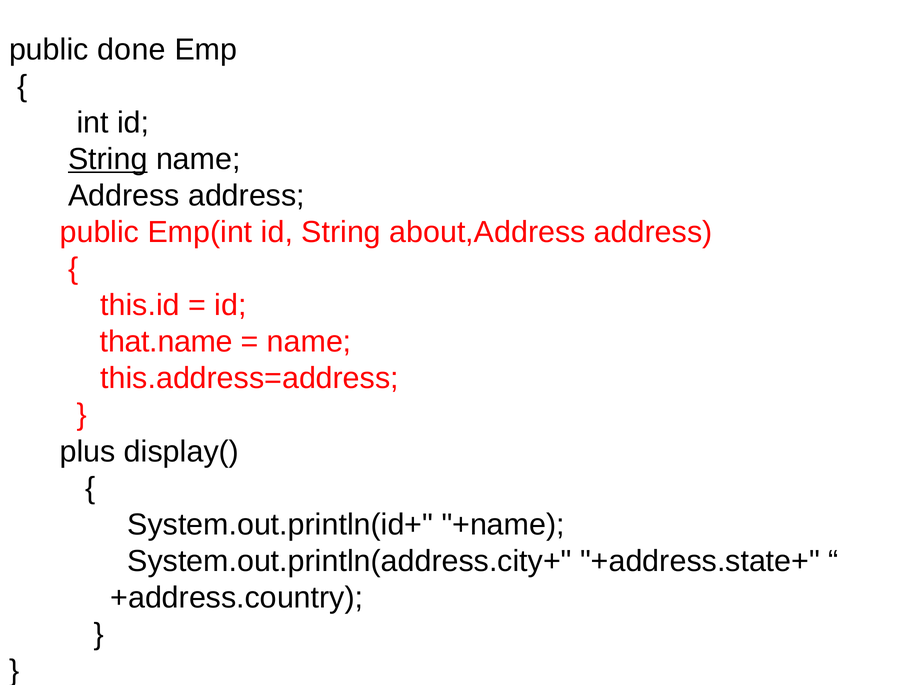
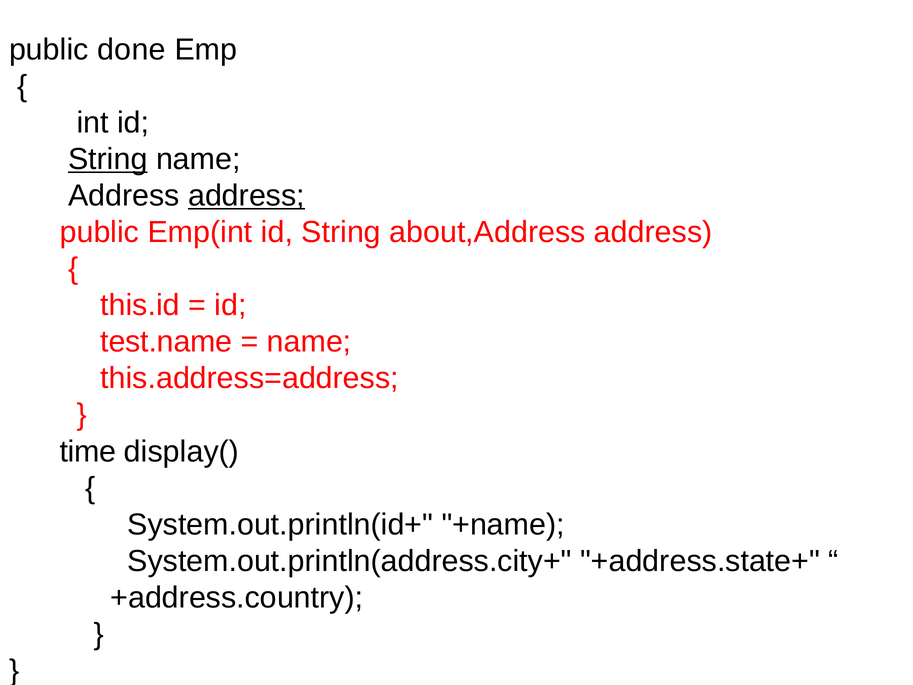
address at (246, 196) underline: none -> present
that.name: that.name -> test.name
plus: plus -> time
